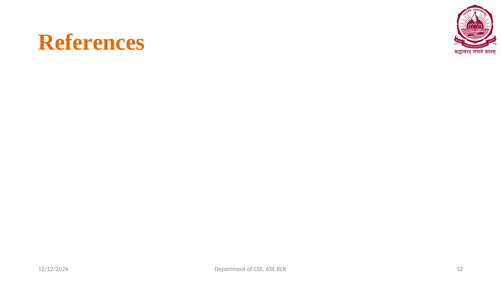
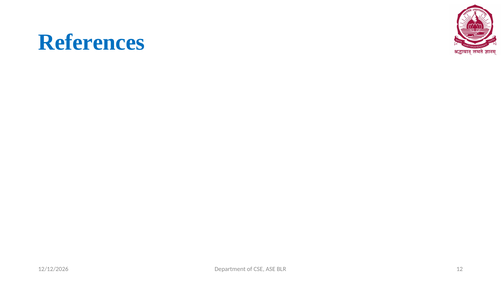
References colour: orange -> blue
